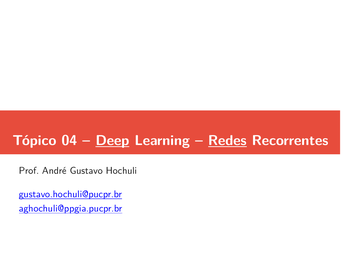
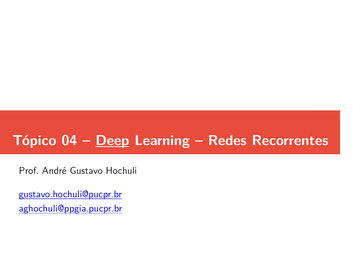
Redes underline: present -> none
